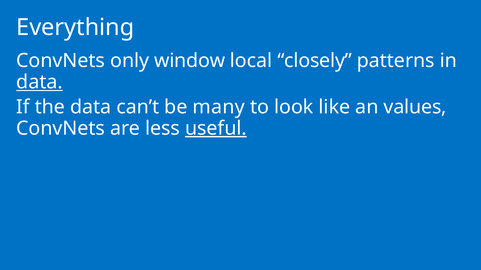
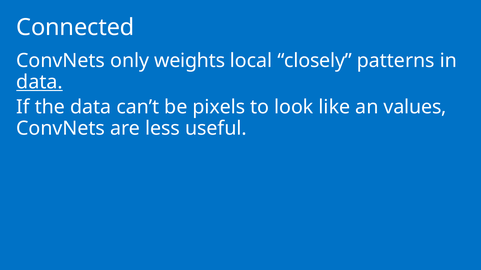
Everything: Everything -> Connected
window: window -> weights
many: many -> pixels
useful underline: present -> none
